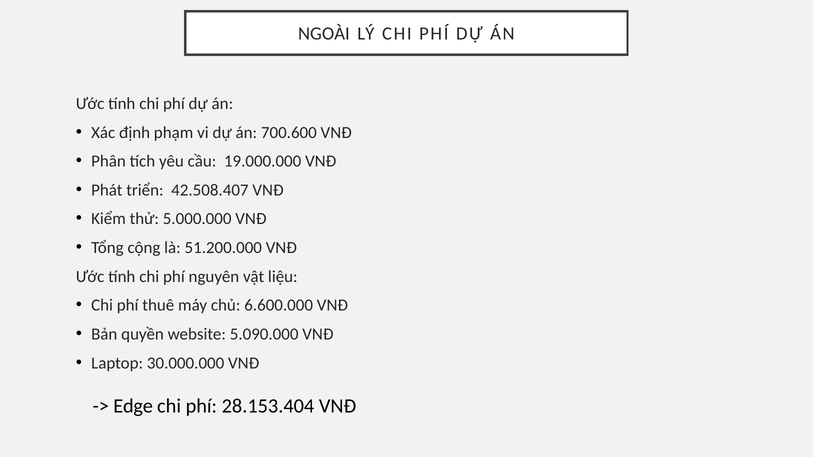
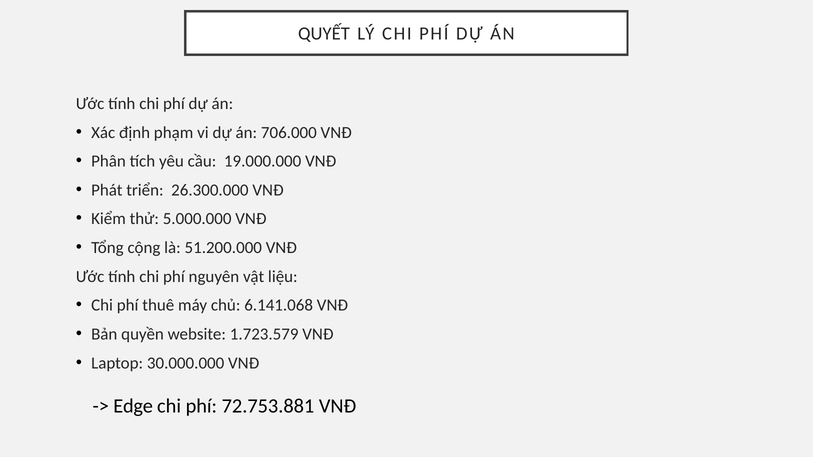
NGOÀI: NGOÀI -> QUYẾT
700.600: 700.600 -> 706.000
42.508.407: 42.508.407 -> 26.300.000
6.600.000: 6.600.000 -> 6.141.068
5.090.000: 5.090.000 -> 1.723.579
28.153.404: 28.153.404 -> 72.753.881
